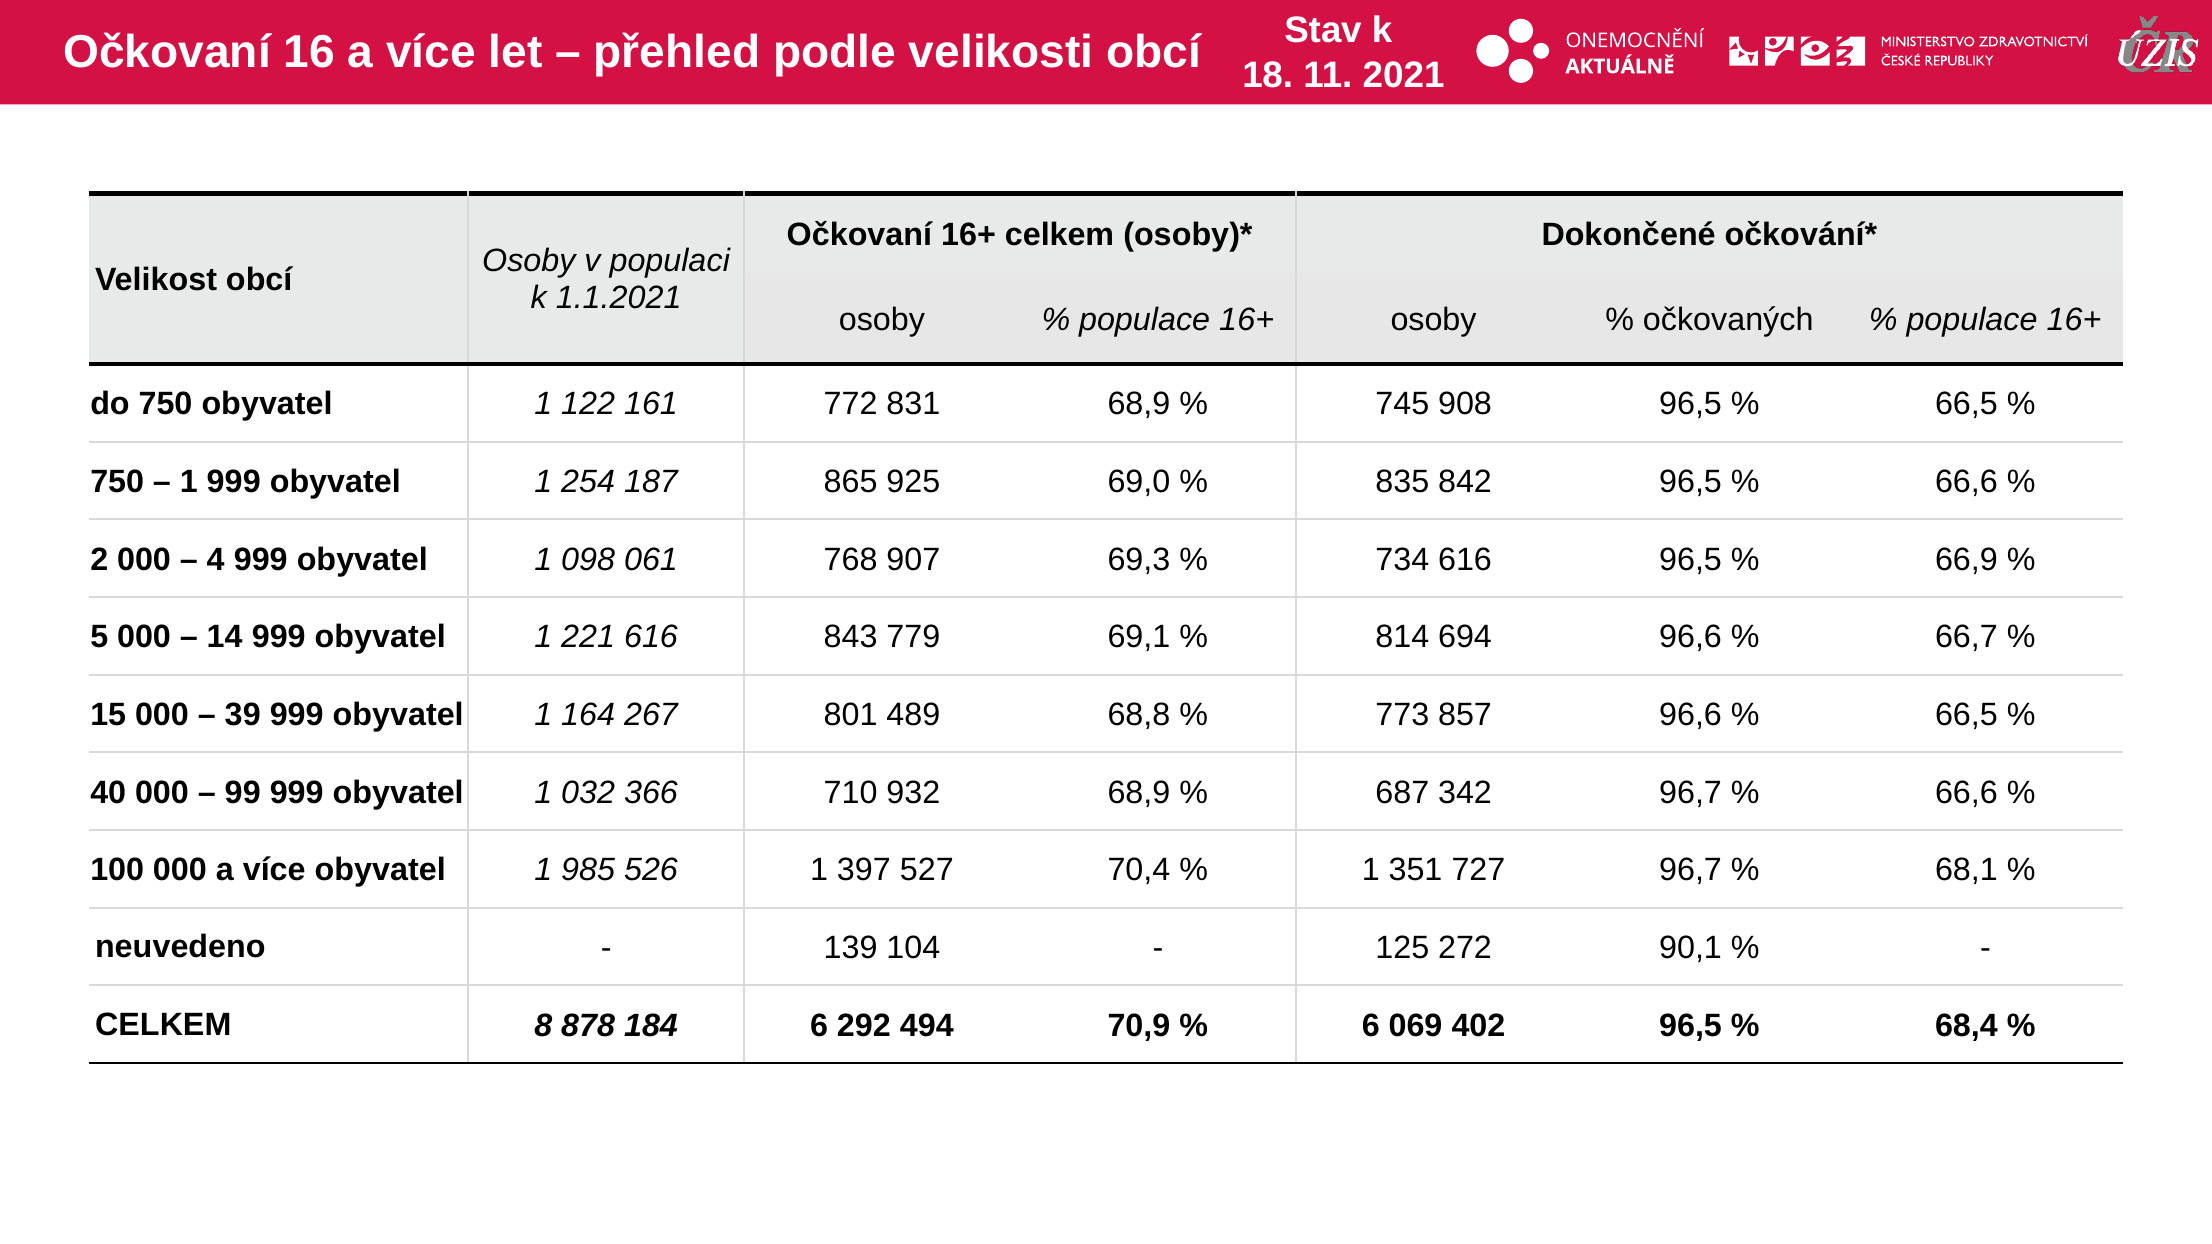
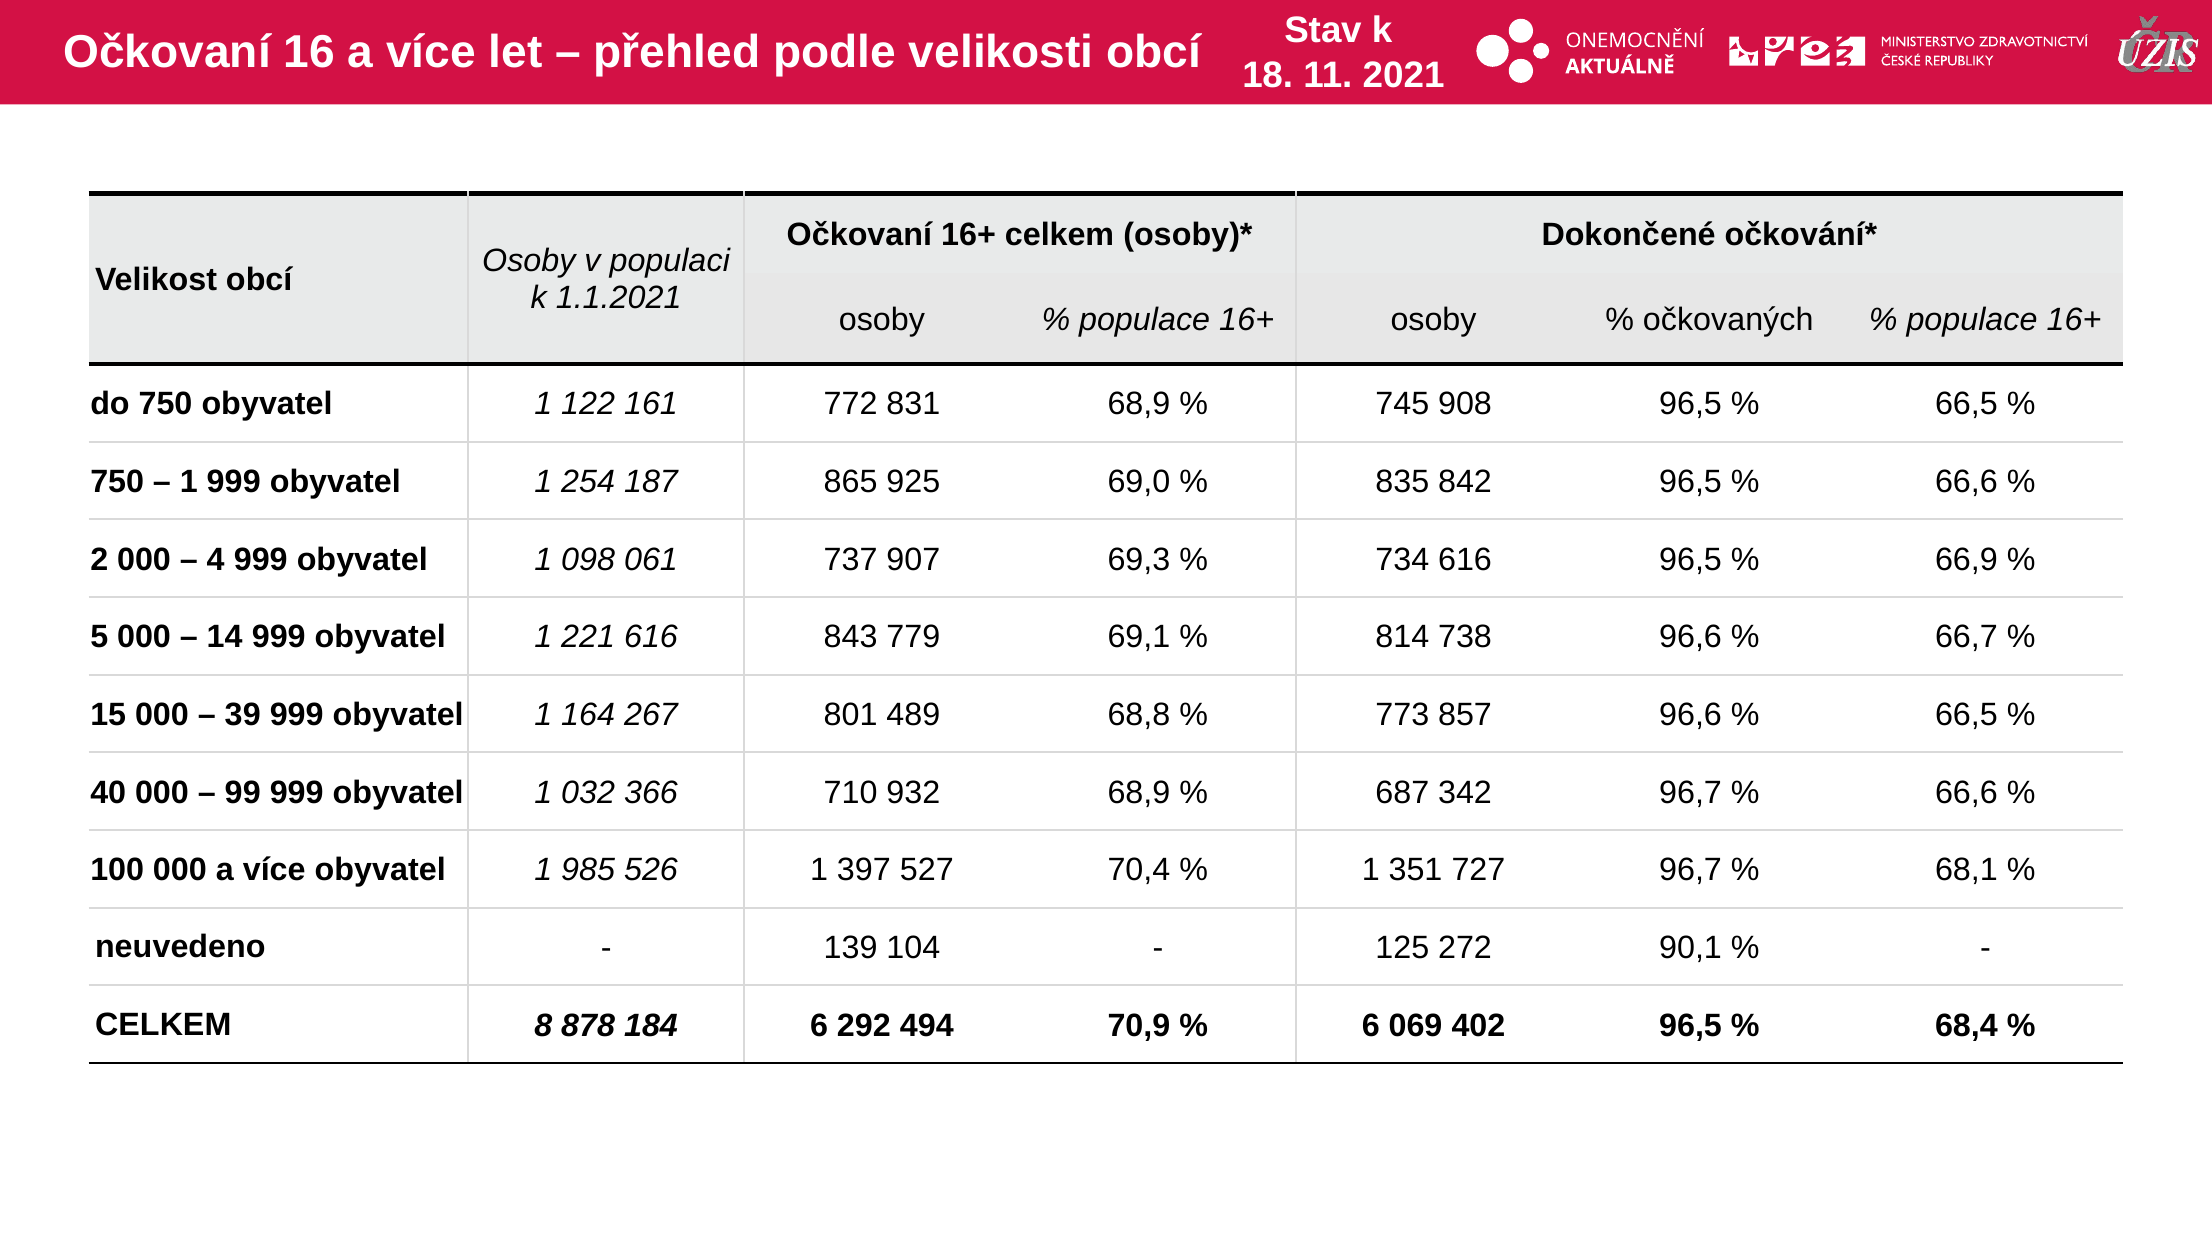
768: 768 -> 737
694: 694 -> 738
